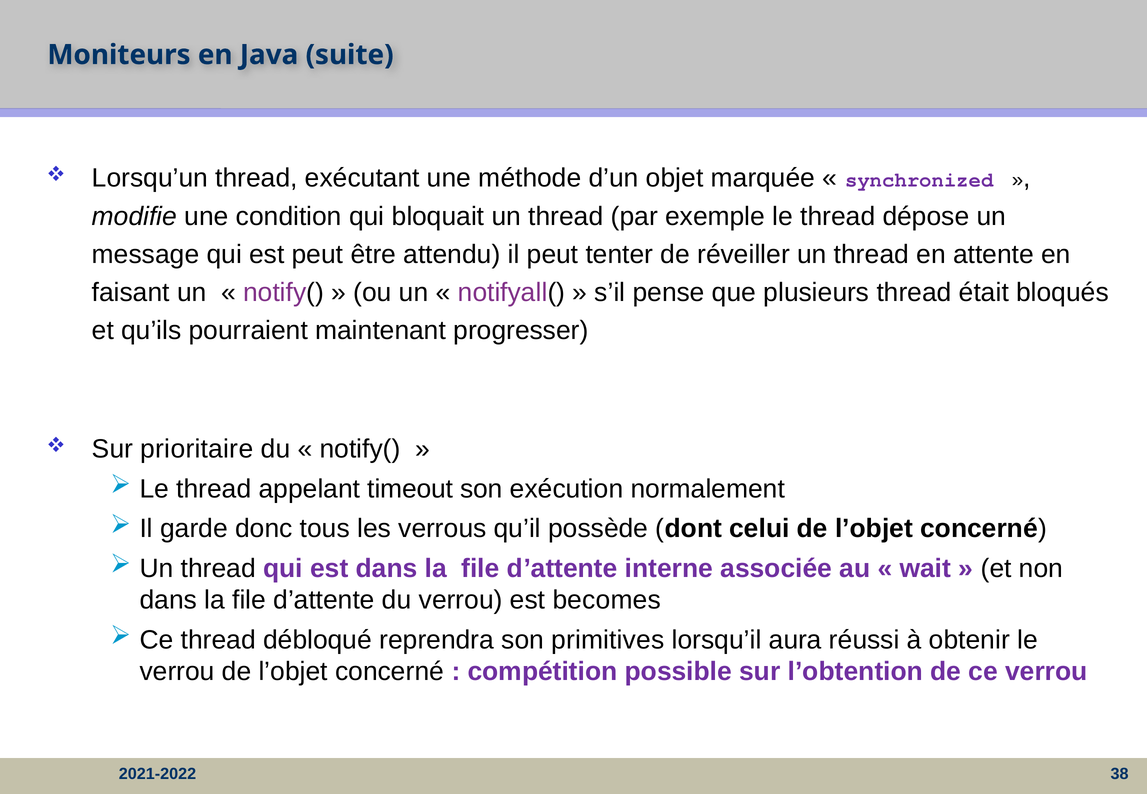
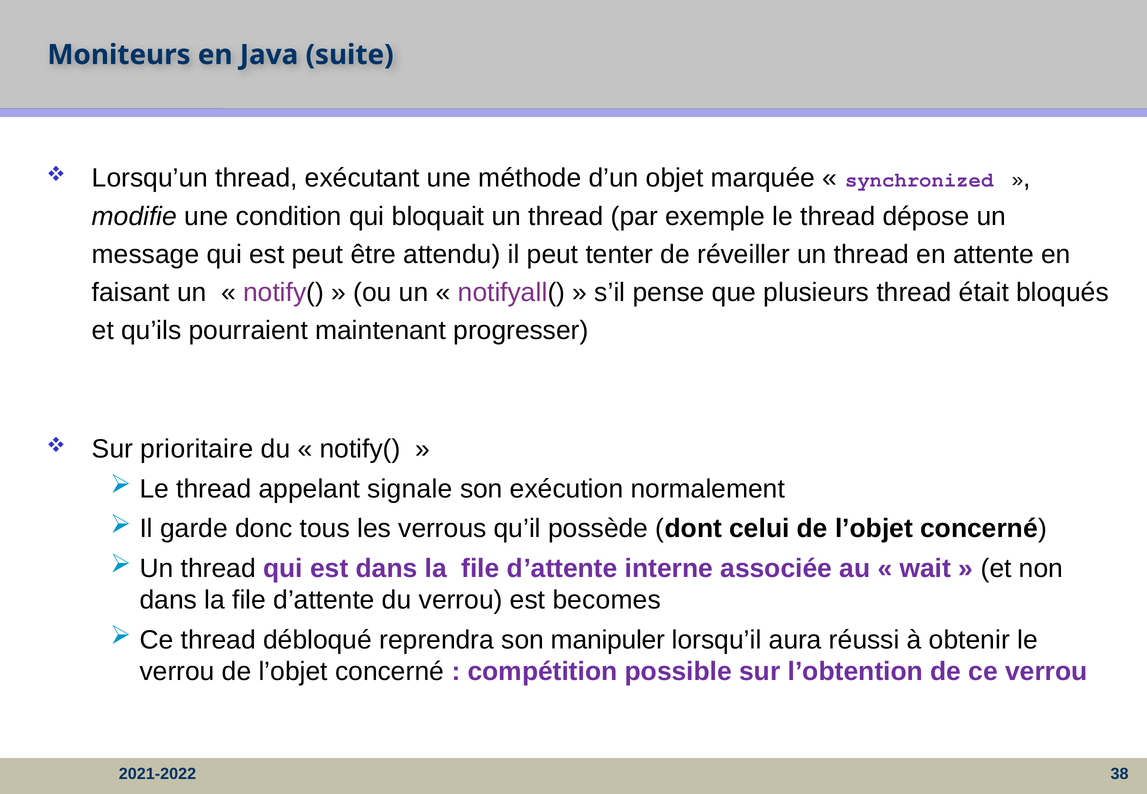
timeout: timeout -> signale
primitives: primitives -> manipuler
